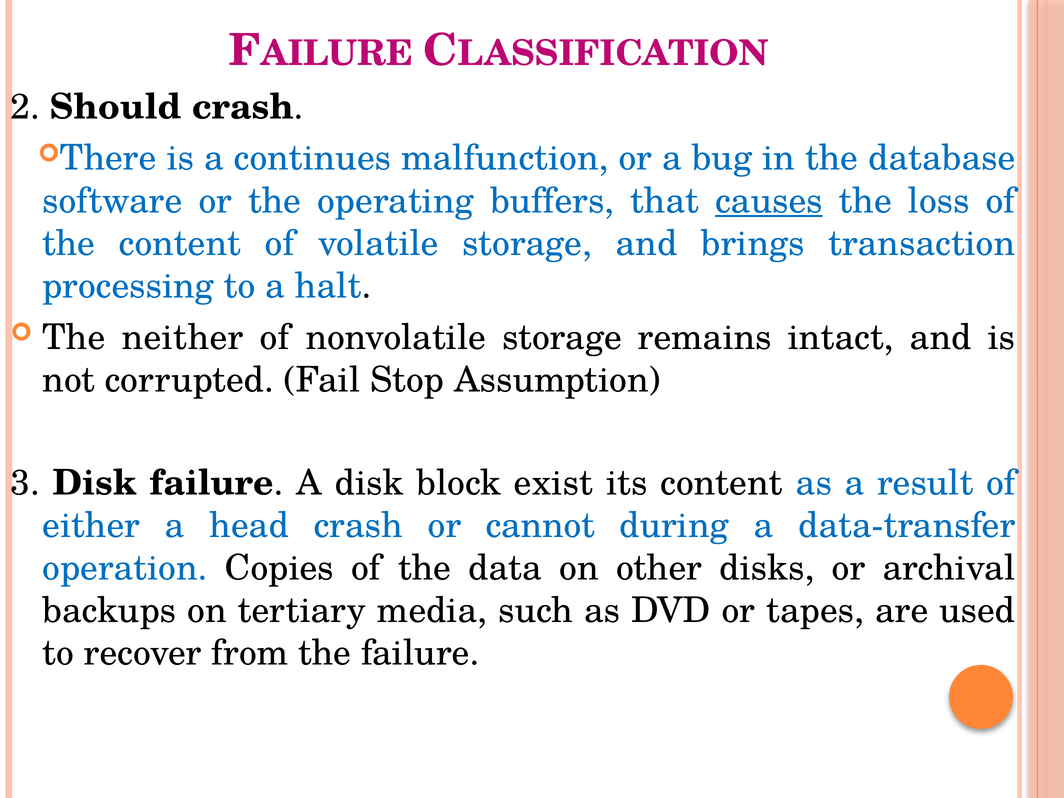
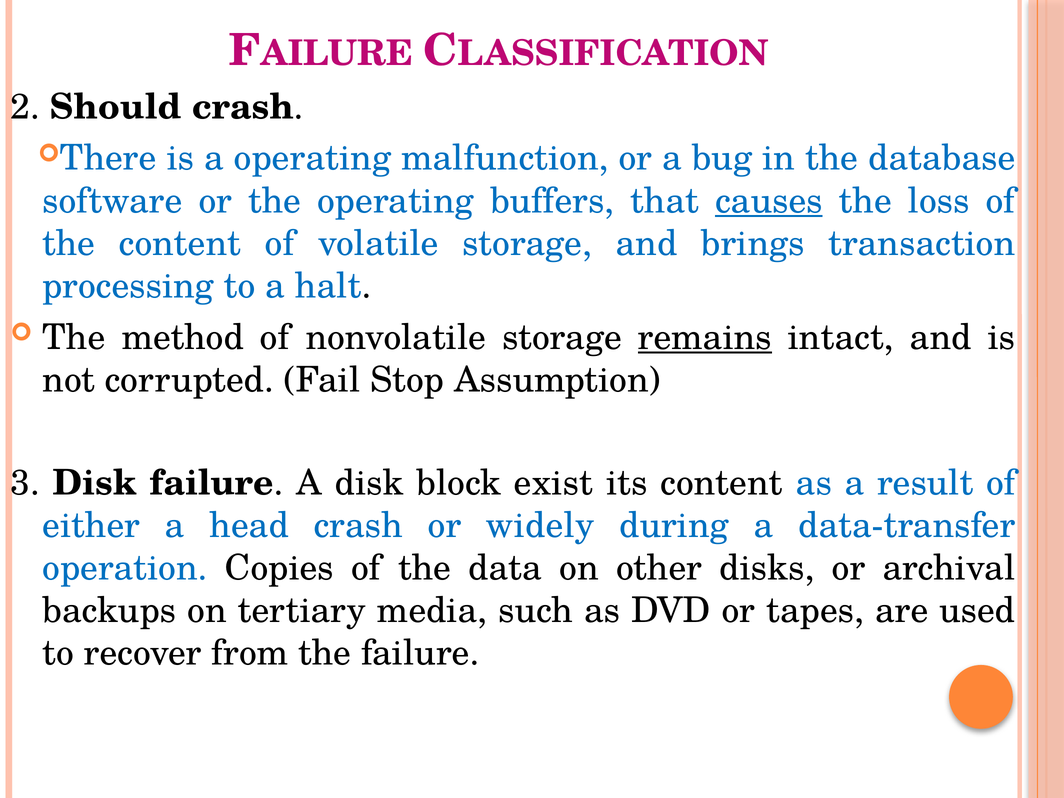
a continues: continues -> operating
neither: neither -> method
remains underline: none -> present
cannot: cannot -> widely
